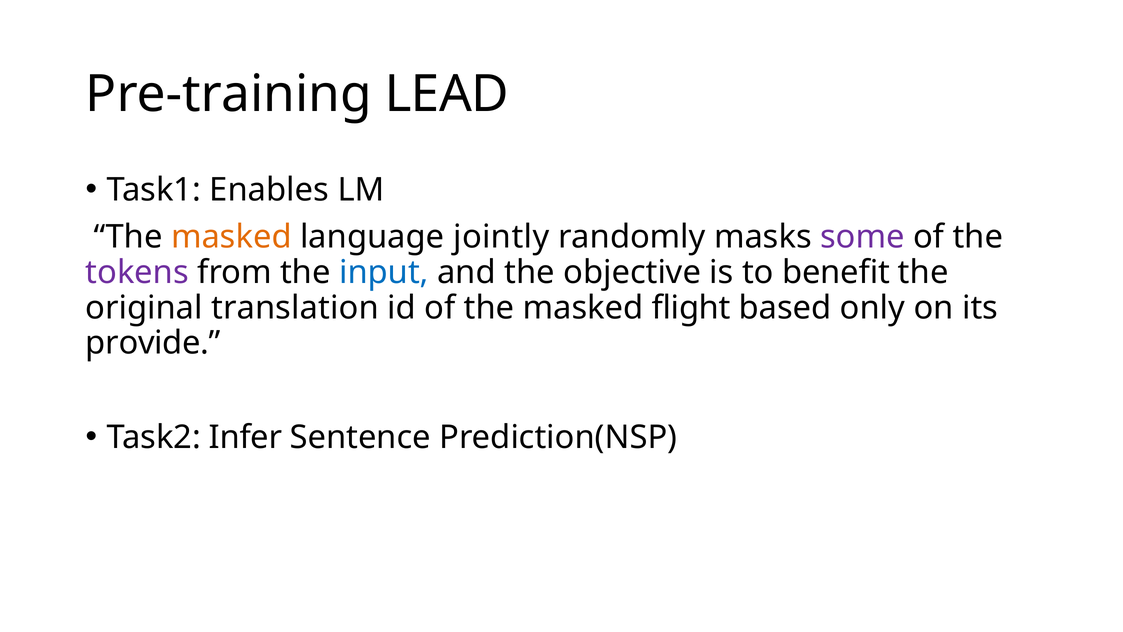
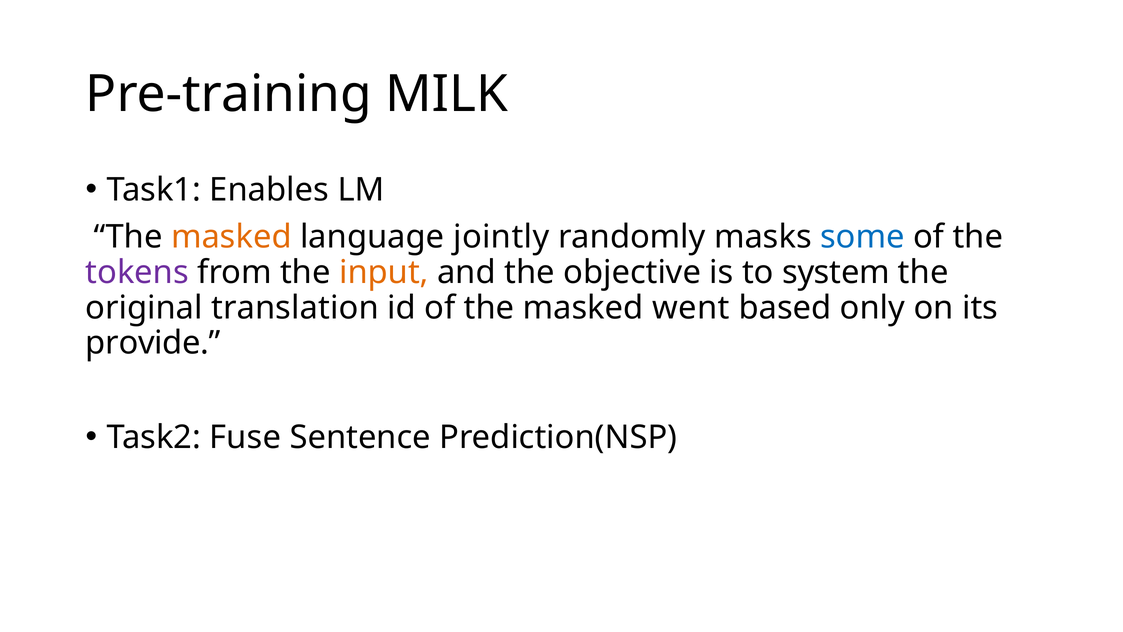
LEAD: LEAD -> MILK
some colour: purple -> blue
input colour: blue -> orange
beneﬁt: beneﬁt -> system
flight: flight -> went
Infer: Infer -> Fuse
